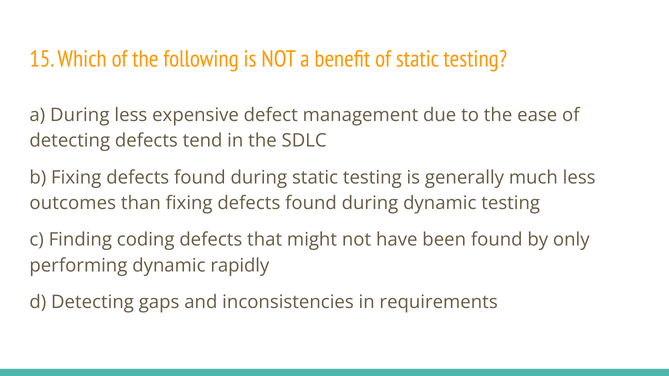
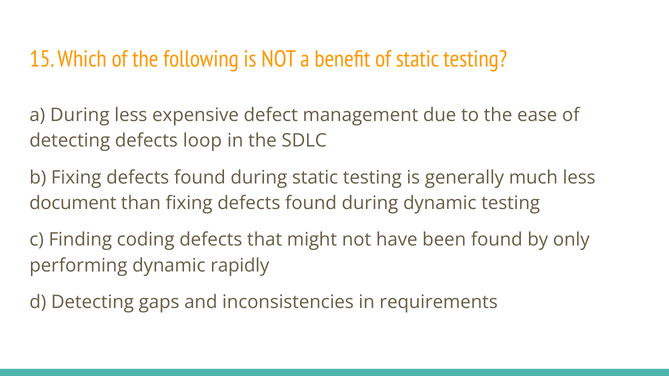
tend: tend -> loop
outcomes: outcomes -> document
